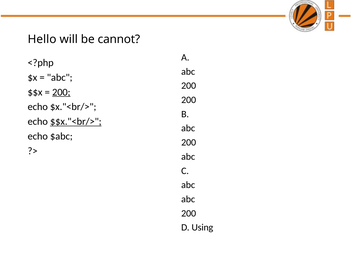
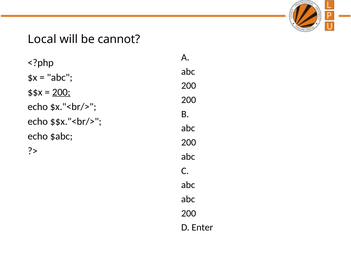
Hello: Hello -> Local
$$x."<br/> underline: present -> none
Using: Using -> Enter
